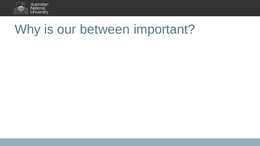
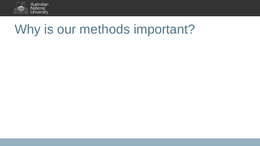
between: between -> methods
